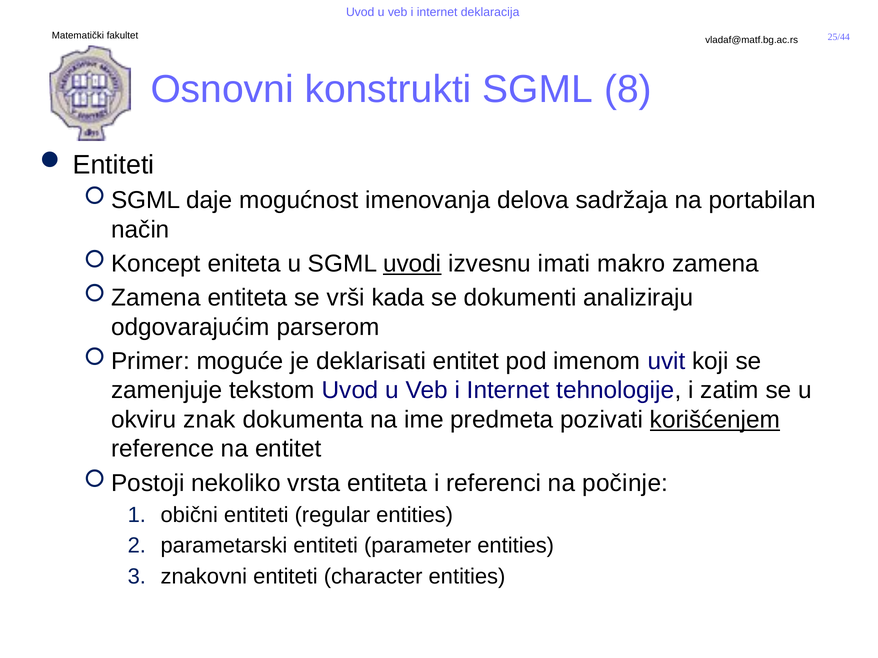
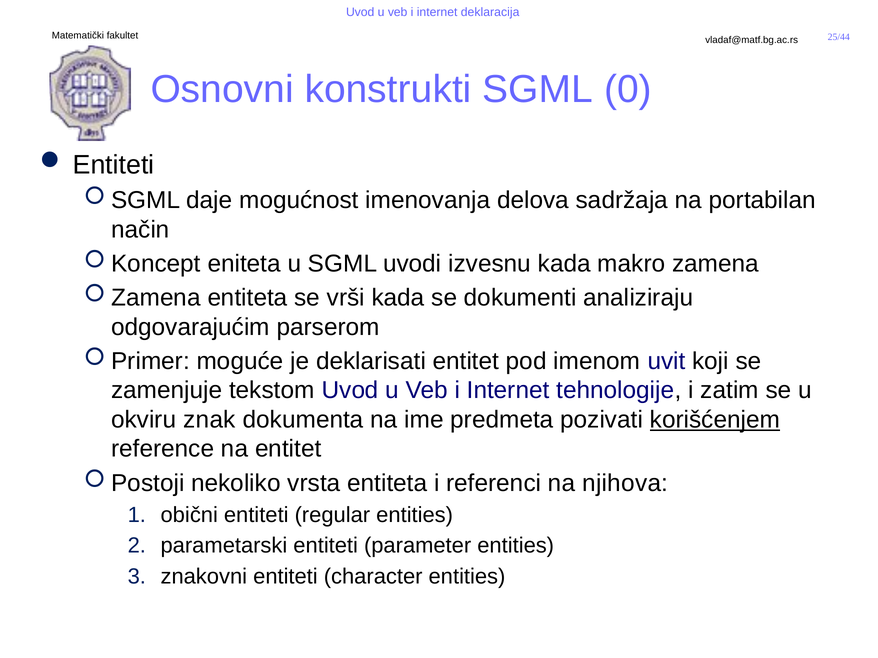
8: 8 -> 0
uvodi underline: present -> none
izvesnu imati: imati -> kada
počinje: počinje -> njihova
